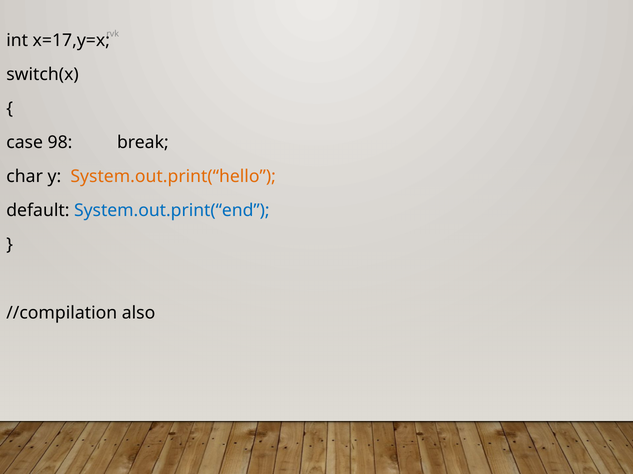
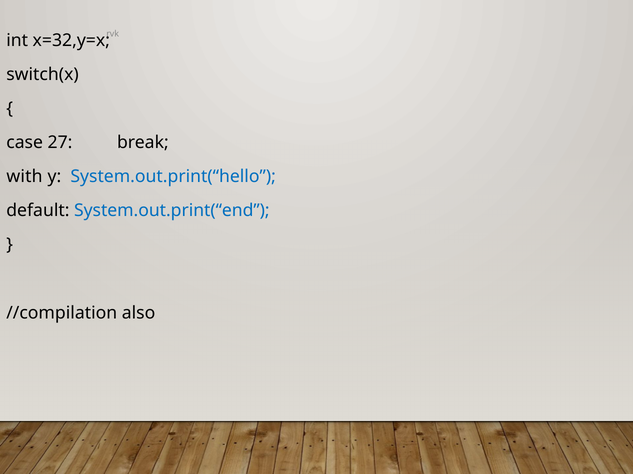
x=17,y=x: x=17,y=x -> x=32,y=x
98: 98 -> 27
char: char -> with
System.out.print(“hello colour: orange -> blue
